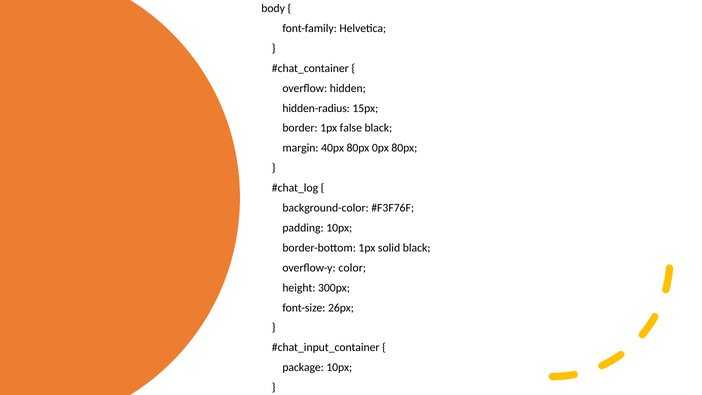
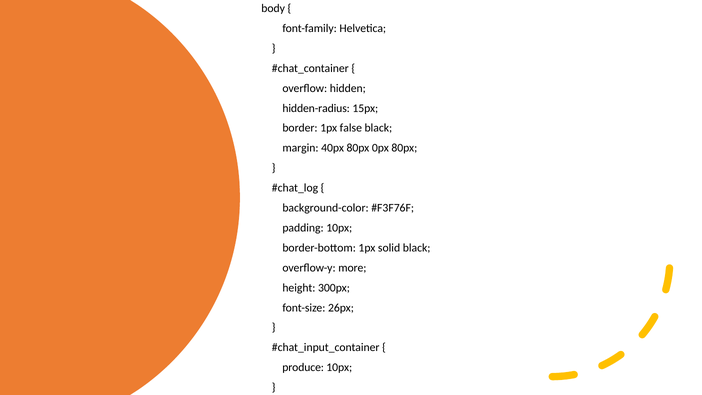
color: color -> more
package: package -> produce
